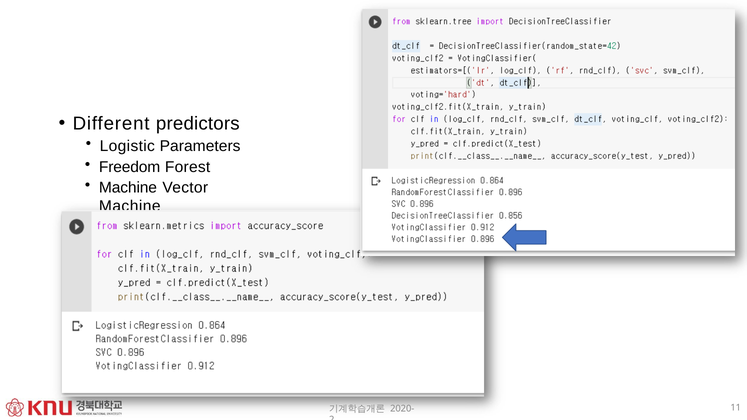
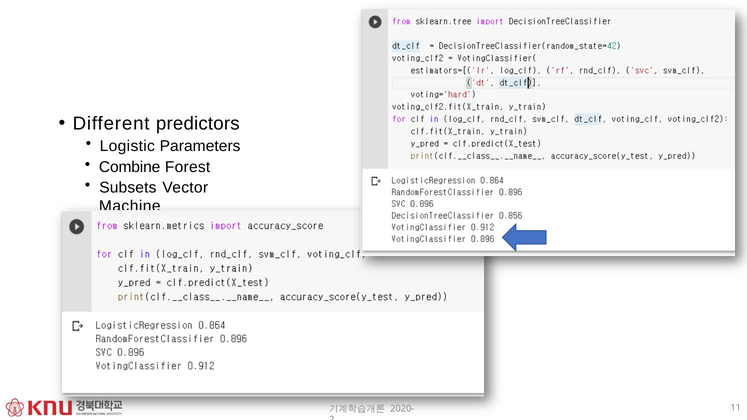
Freedom: Freedom -> Combine
Machine at (128, 188): Machine -> Subsets
